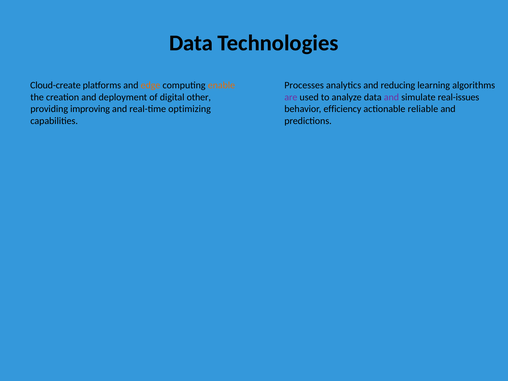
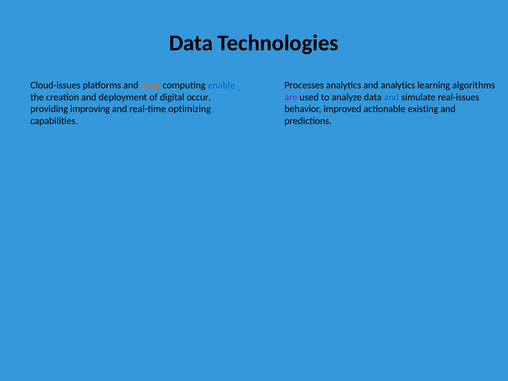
Cloud-create: Cloud-create -> Cloud-issues
enable colour: orange -> blue
and reducing: reducing -> analytics
other: other -> occur
and at (391, 97) colour: purple -> blue
efficiency: efficiency -> improved
reliable: reliable -> existing
